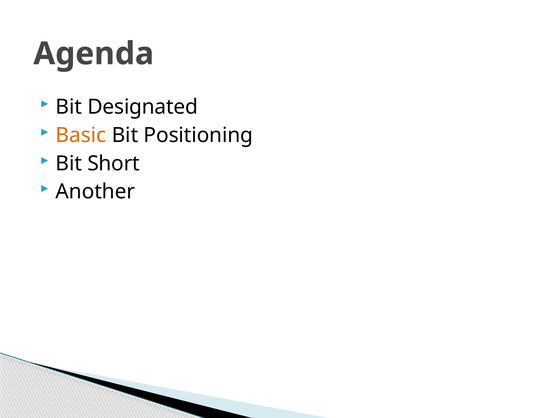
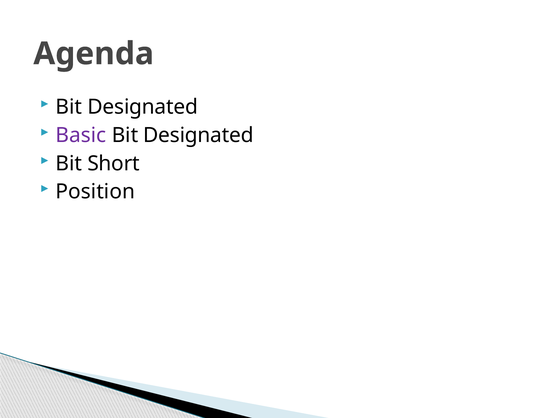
Basic colour: orange -> purple
Positioning at (198, 135): Positioning -> Designated
Another: Another -> Position
